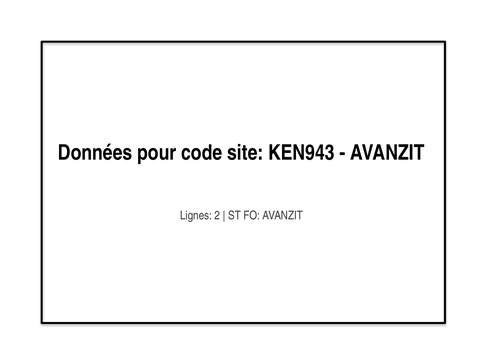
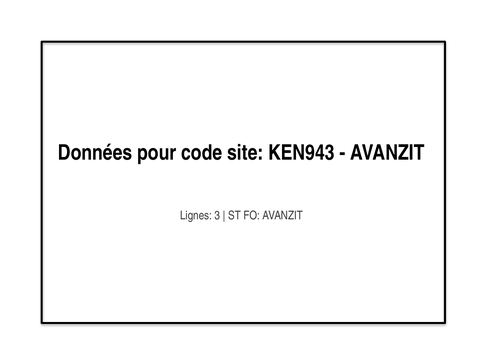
2: 2 -> 3
